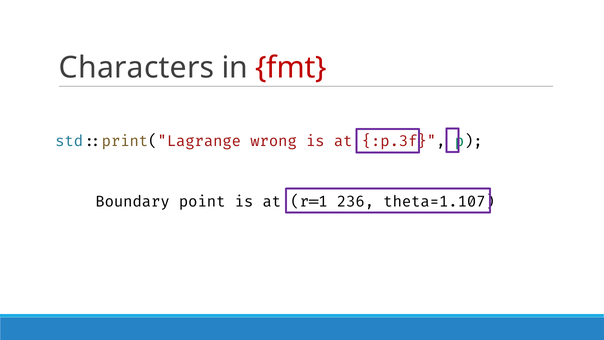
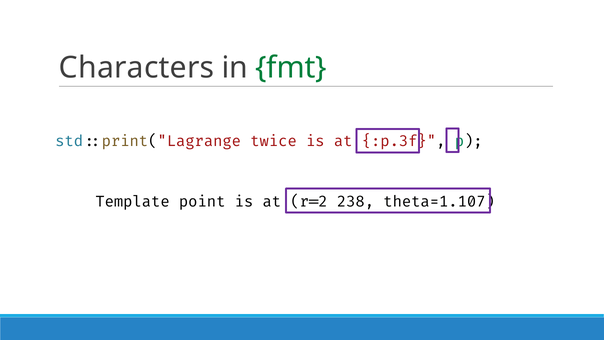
fmt colour: red -> green
wrong: wrong -> twice
Boundary: Boundary -> Template
r=1.236: r=1.236 -> r=2.238
